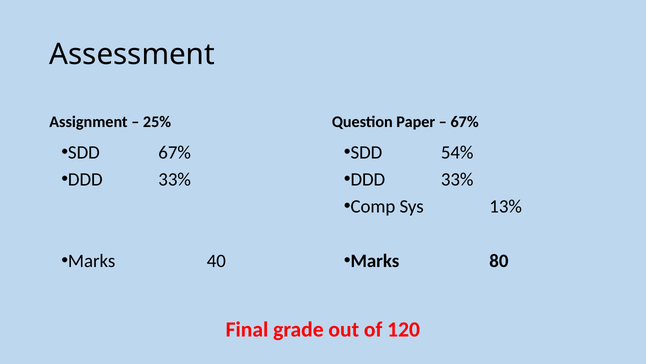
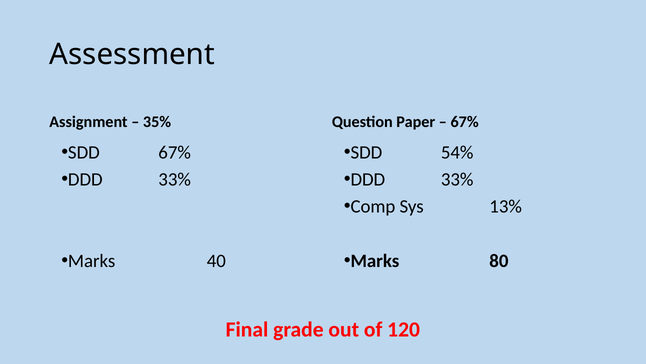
25%: 25% -> 35%
